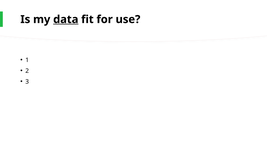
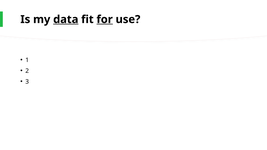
for underline: none -> present
